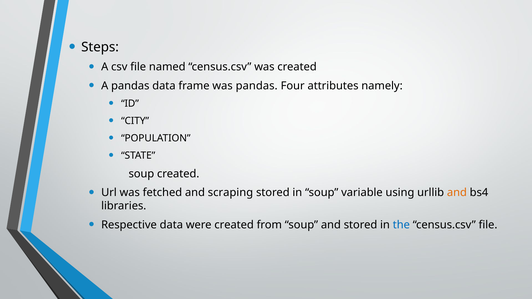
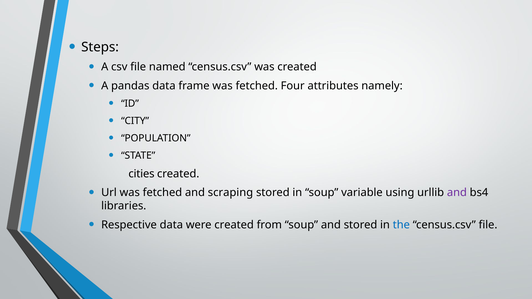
frame was pandas: pandas -> fetched
soup at (141, 174): soup -> cities
and at (457, 193) colour: orange -> purple
